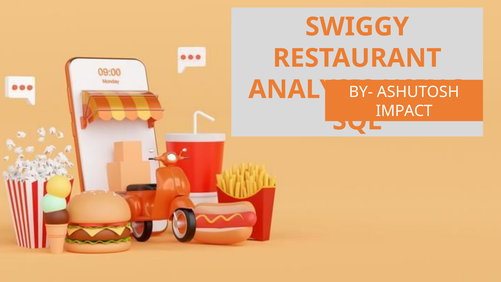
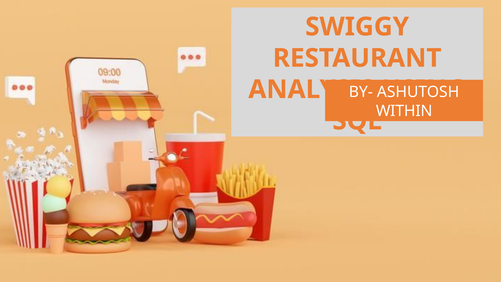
IMPACT: IMPACT -> WITHIN
